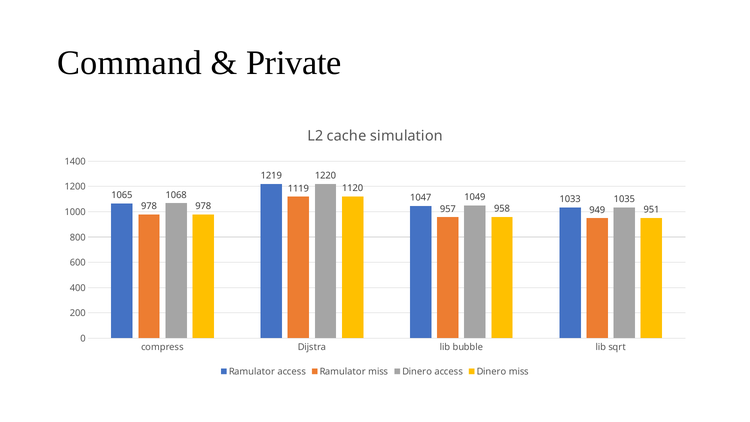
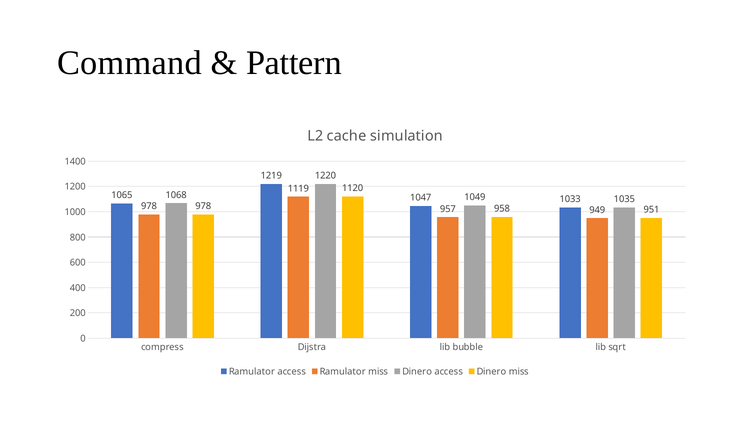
Private: Private -> Pattern
